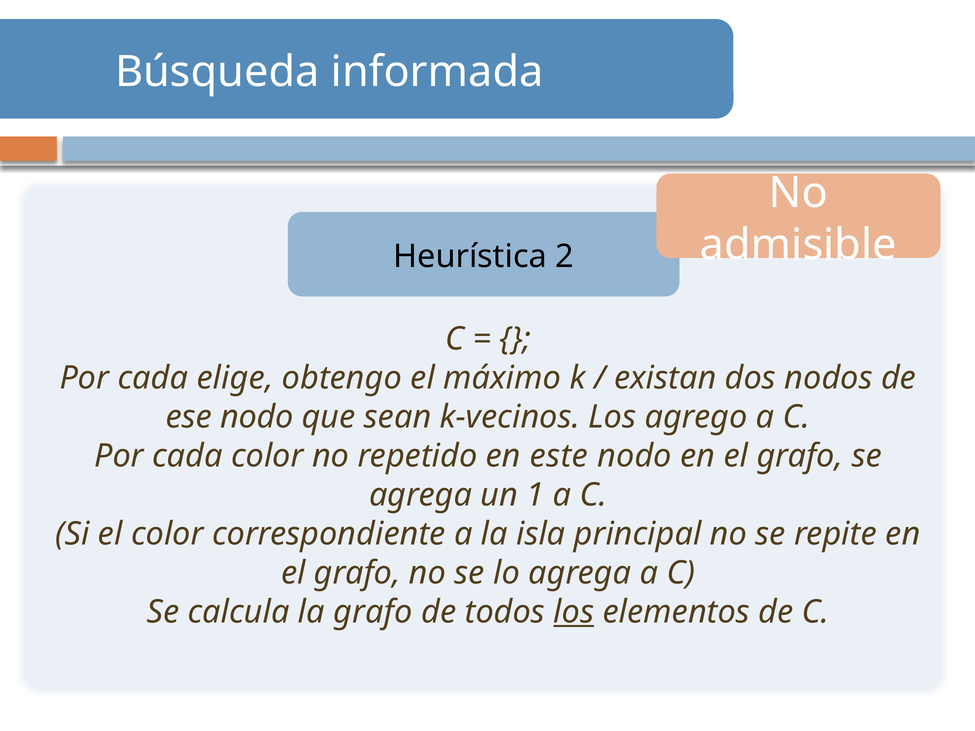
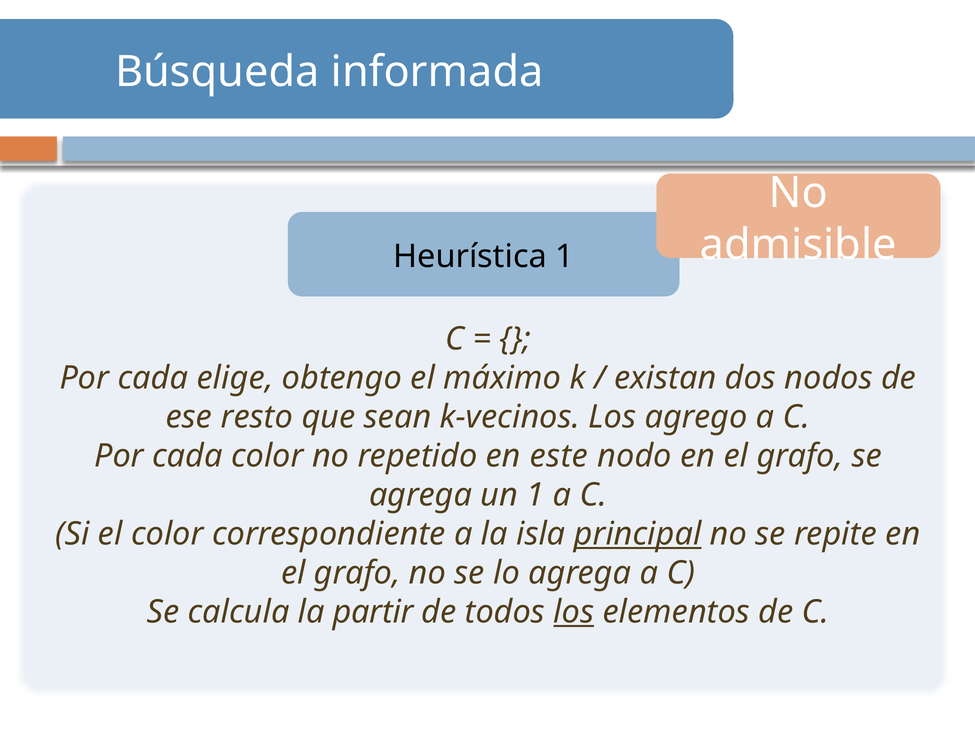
Heurística 2: 2 -> 1
ese nodo: nodo -> resto
principal underline: none -> present
la grafo: grafo -> partir
